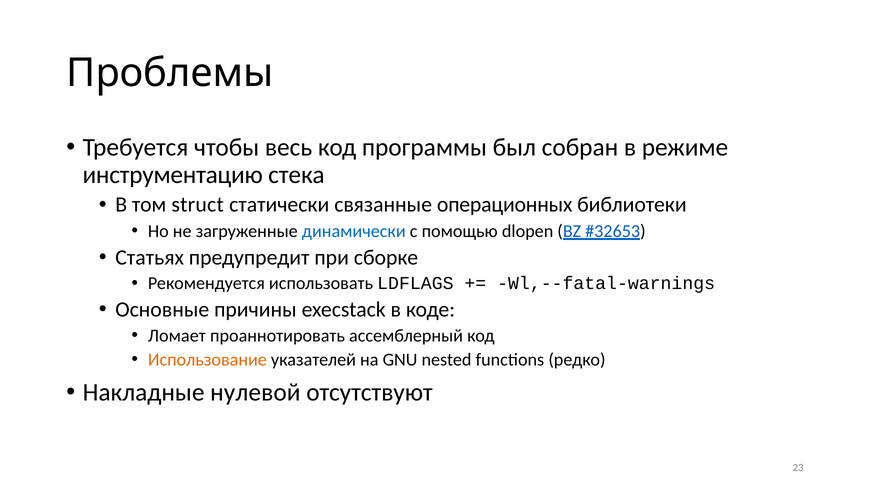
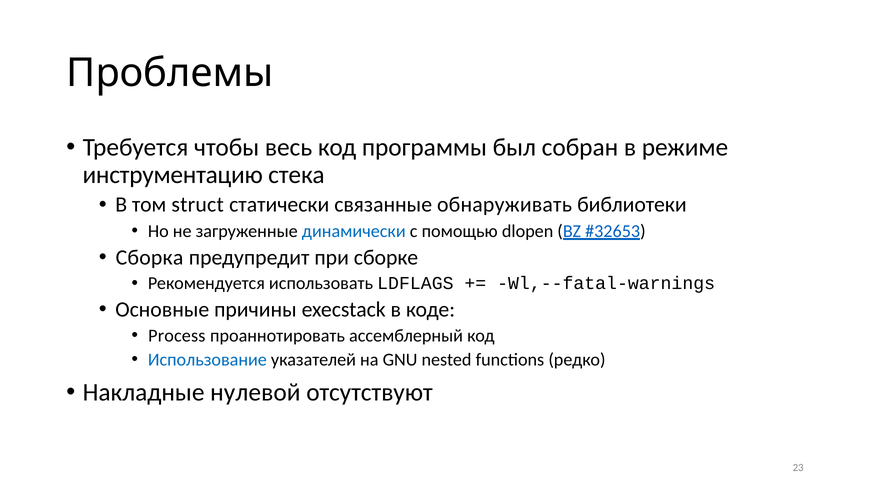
операционных: операционных -> обнаруживать
Статьях: Статьях -> Сборка
Ломает: Ломает -> Process
Использование colour: orange -> blue
